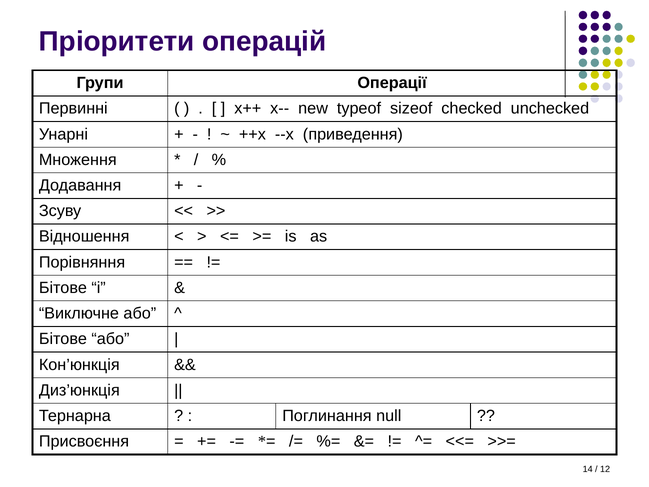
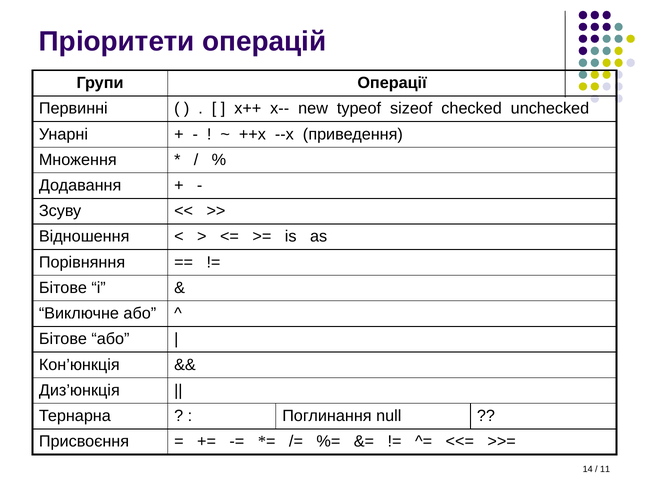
12: 12 -> 11
